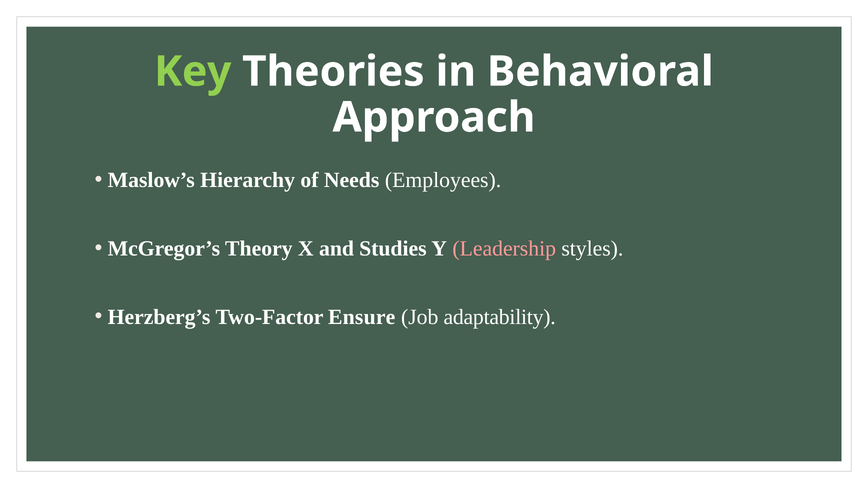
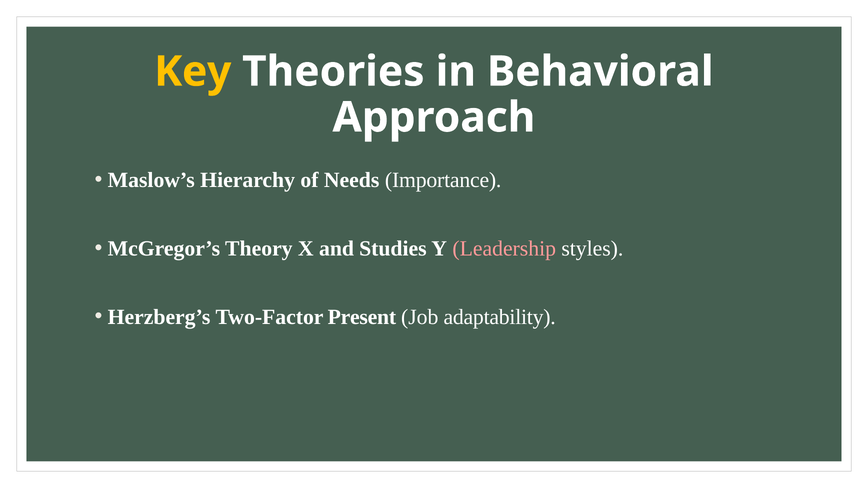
Key colour: light green -> yellow
Employees: Employees -> Importance
Ensure: Ensure -> Present
